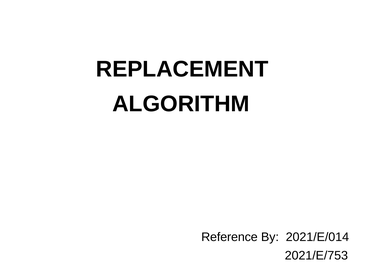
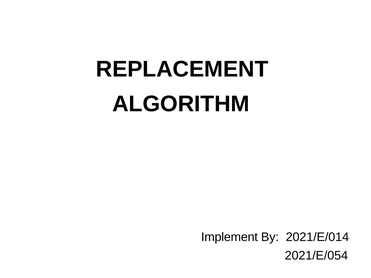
Reference: Reference -> Implement
2021/E/753: 2021/E/753 -> 2021/E/054
